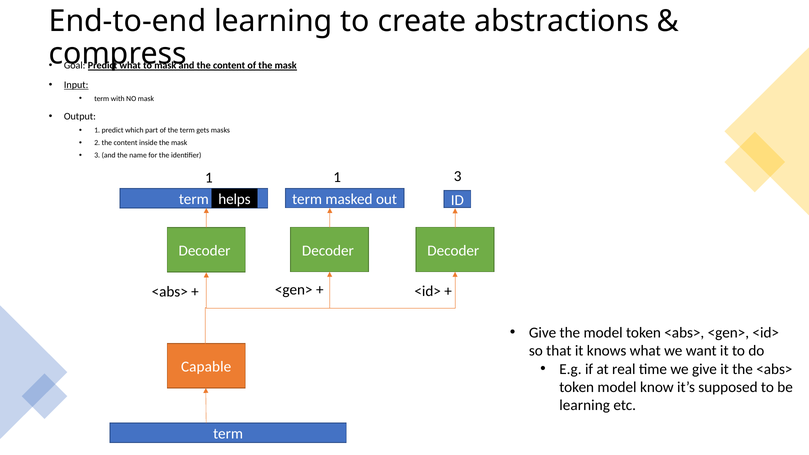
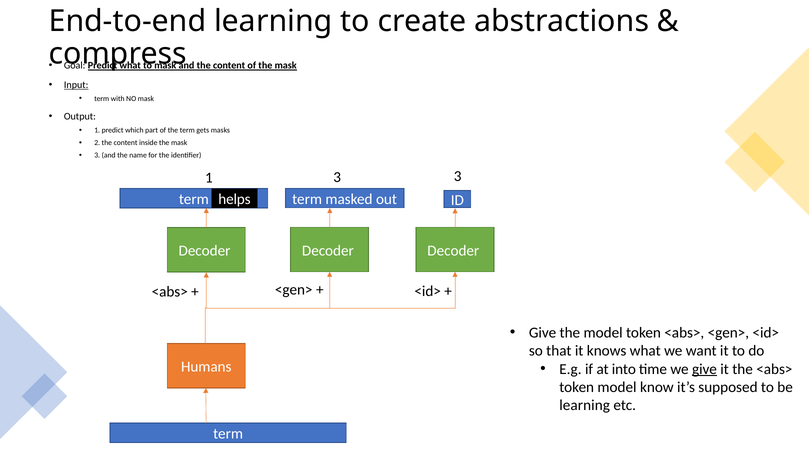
1 1: 1 -> 3
Capable: Capable -> Humans
real: real -> into
give at (704, 369) underline: none -> present
